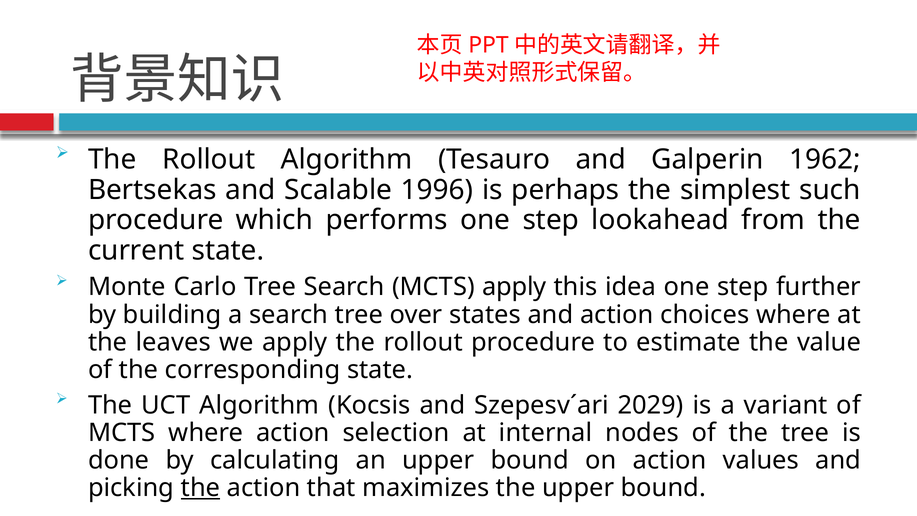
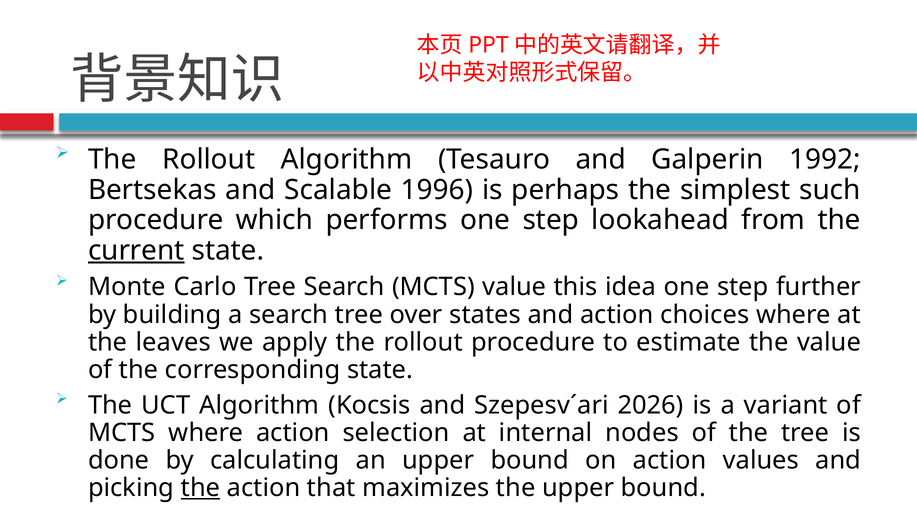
1962: 1962 -> 1992
current underline: none -> present
MCTS apply: apply -> value
2029: 2029 -> 2026
